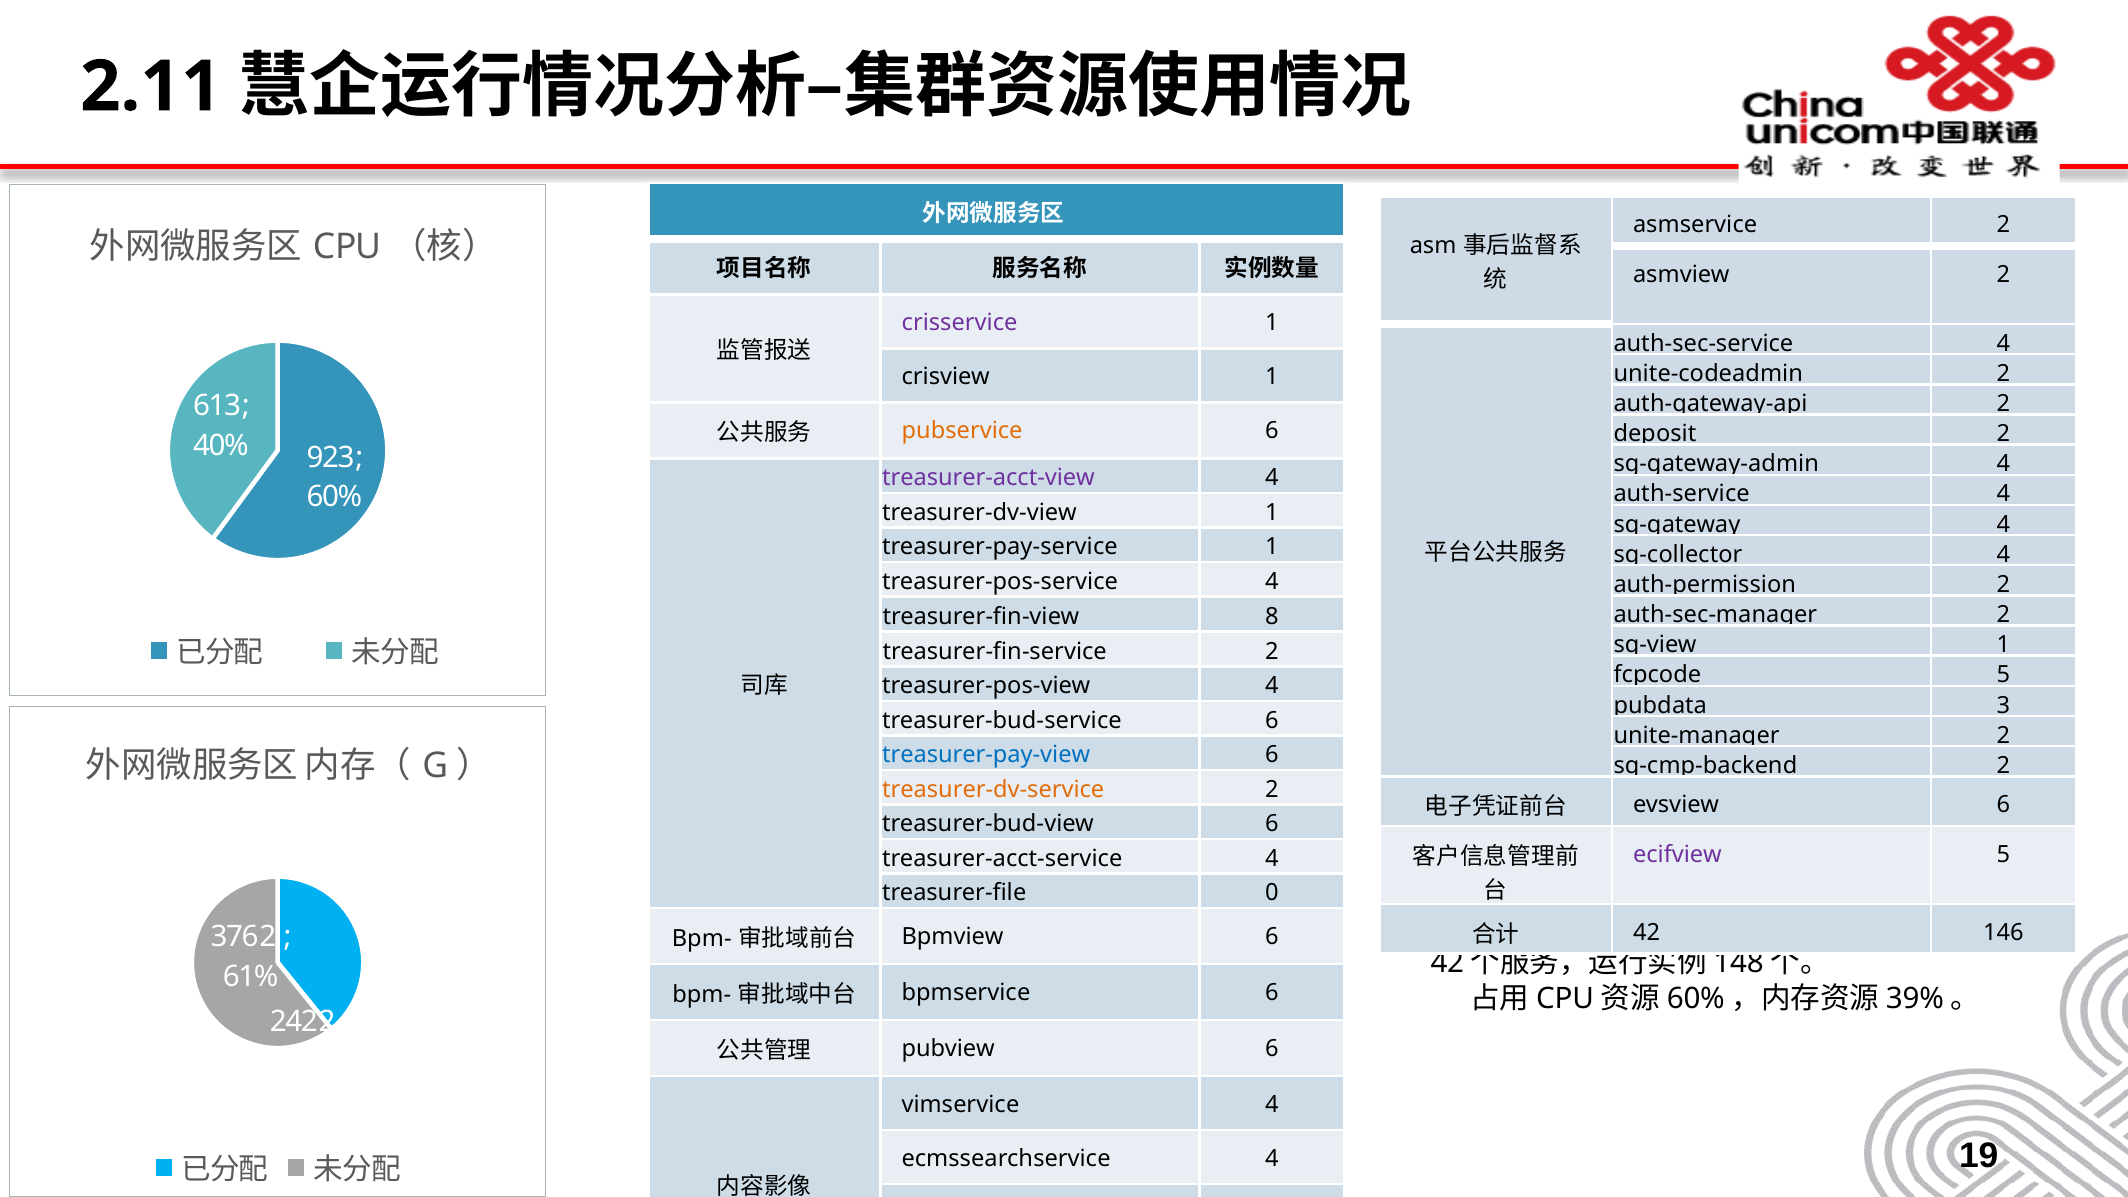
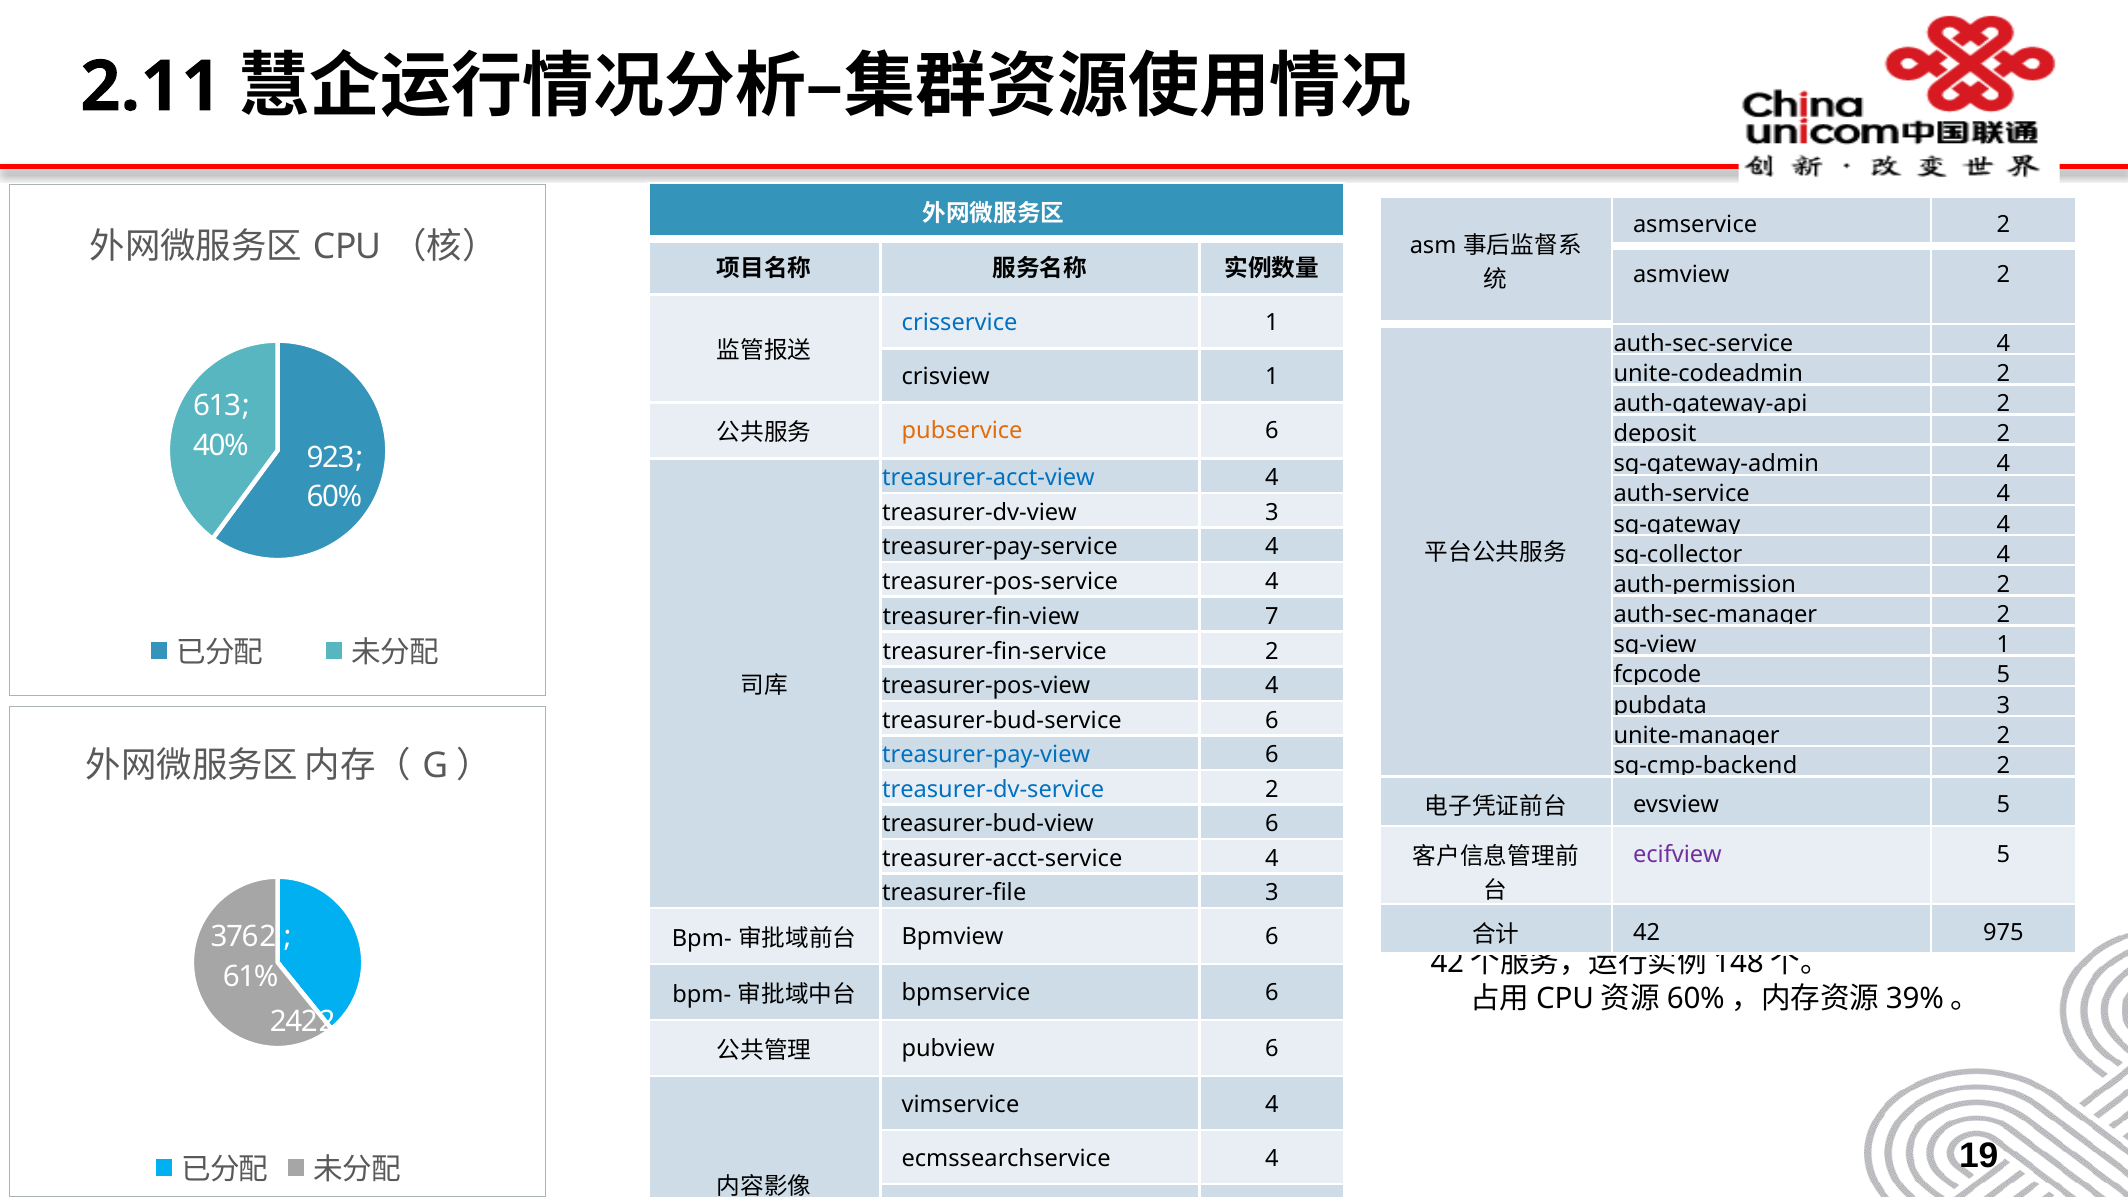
crisservice colour: purple -> blue
treasurer-acct-view colour: purple -> blue
treasurer-dv-view 1: 1 -> 3
treasurer-pay-service 1: 1 -> 4
8: 8 -> 7
treasurer-dv-service colour: orange -> blue
evsview 6: 6 -> 5
treasurer-file 0: 0 -> 3
146: 146 -> 975
